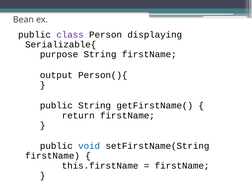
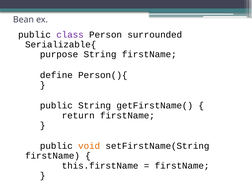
displaying: displaying -> surrounded
output: output -> define
void colour: blue -> orange
